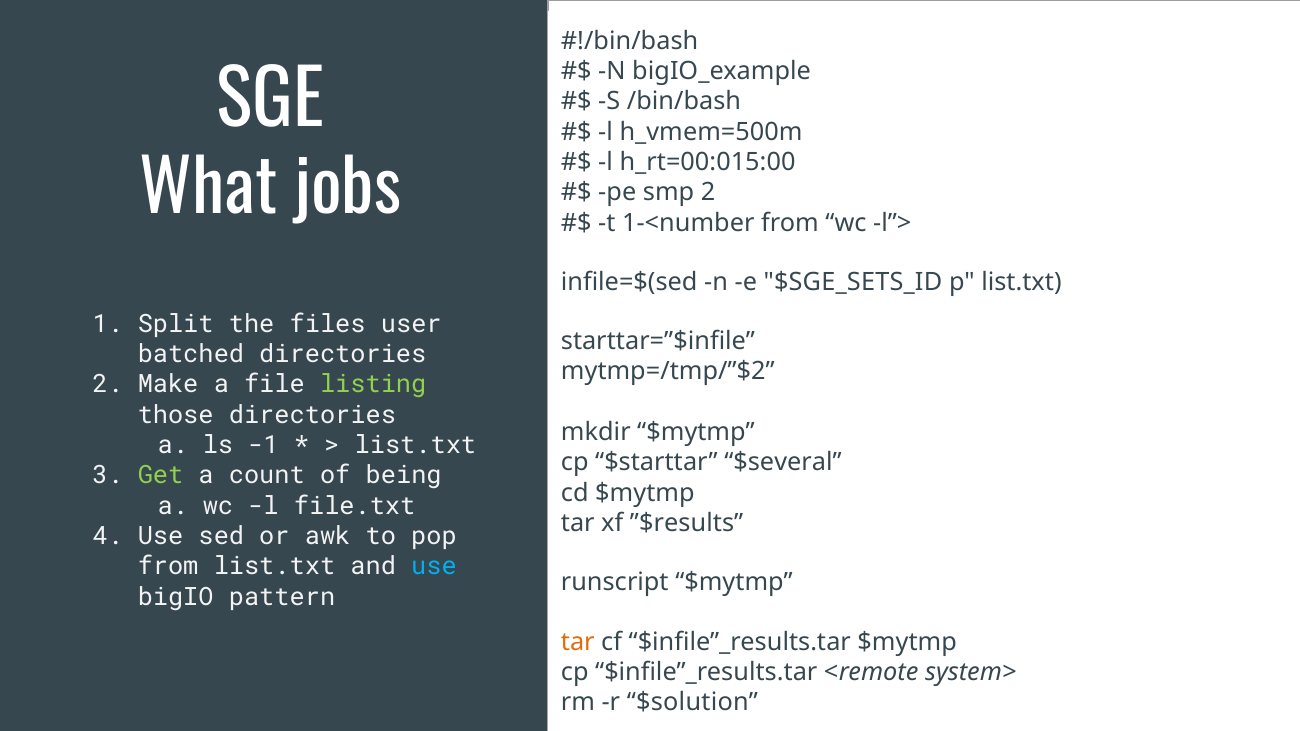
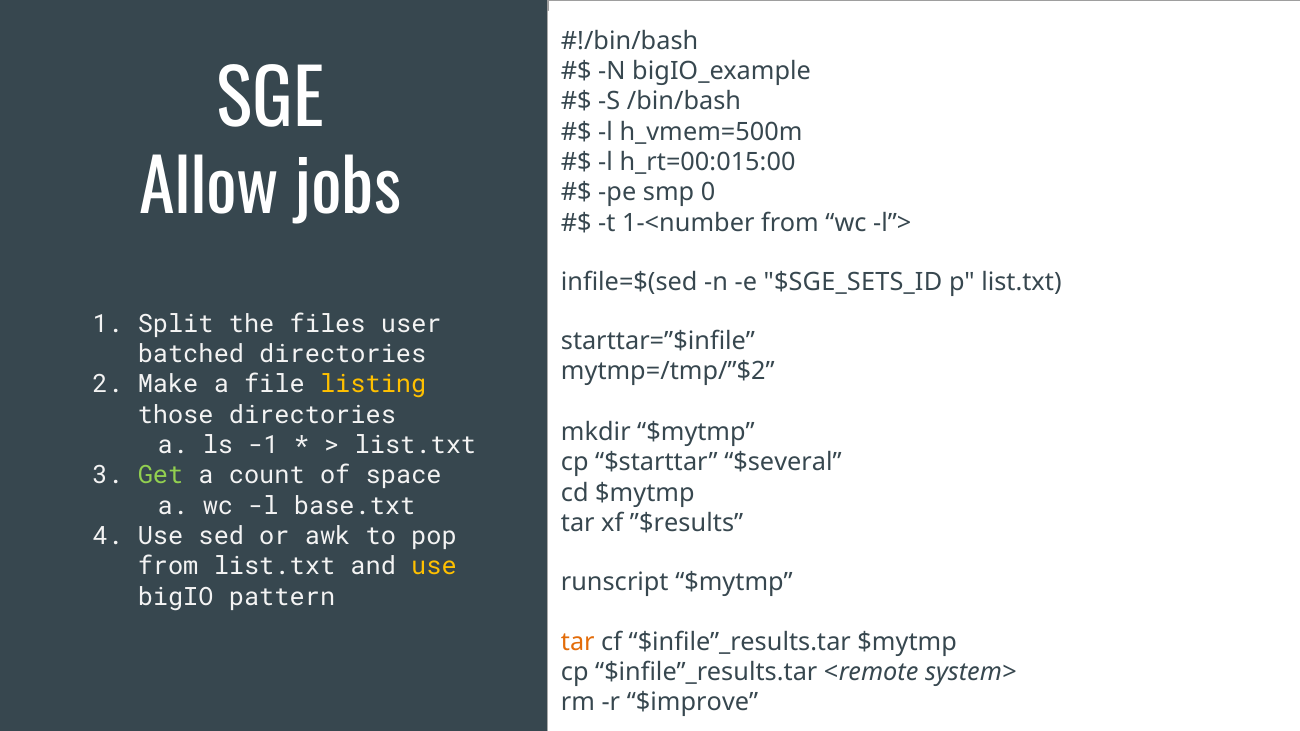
What: What -> Allow
smp 2: 2 -> 0
listing colour: light green -> yellow
being: being -> space
file.txt: file.txt -> base.txt
use at (434, 567) colour: light blue -> yellow
$solution: $solution -> $improve
